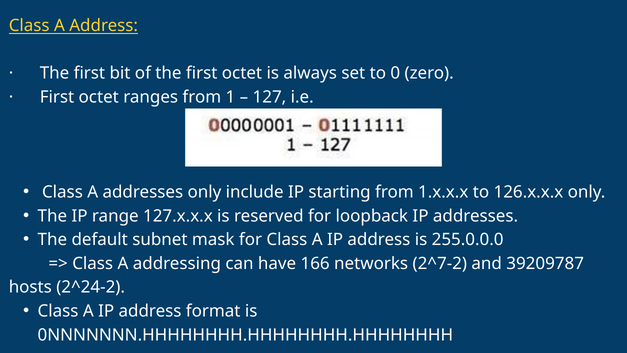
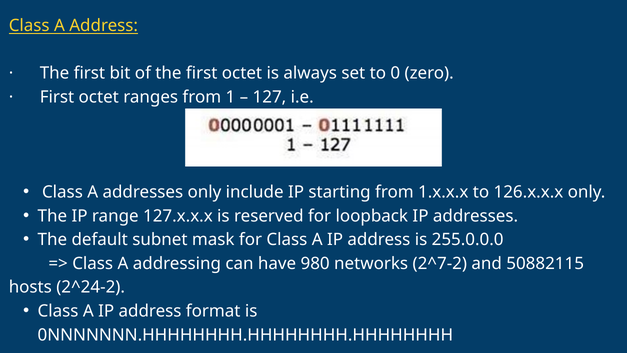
166: 166 -> 980
39209787: 39209787 -> 50882115
